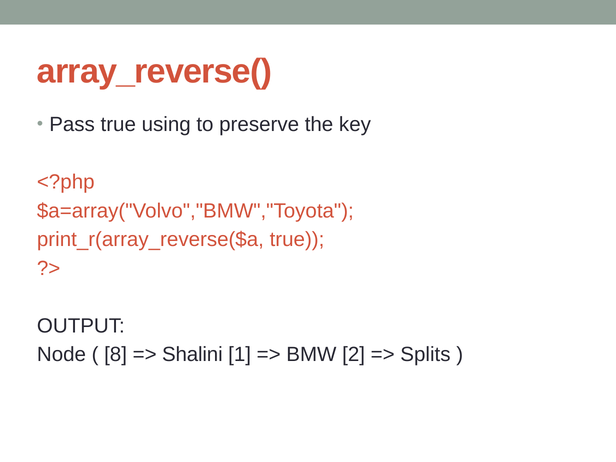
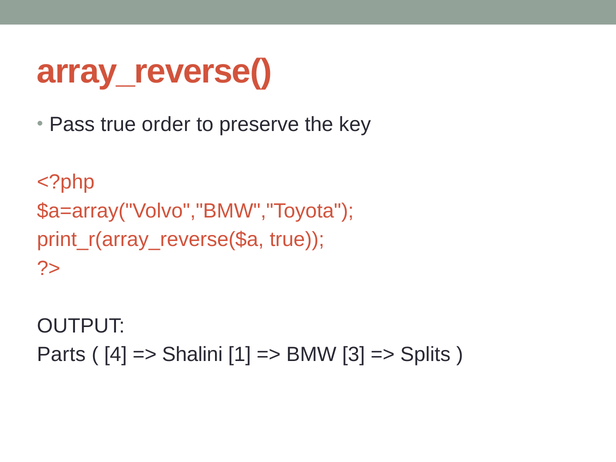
using: using -> order
Node: Node -> Parts
8: 8 -> 4
2: 2 -> 3
